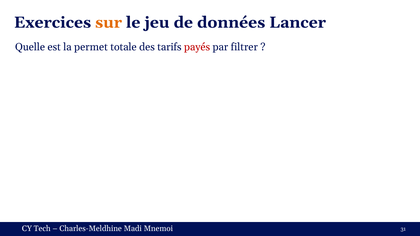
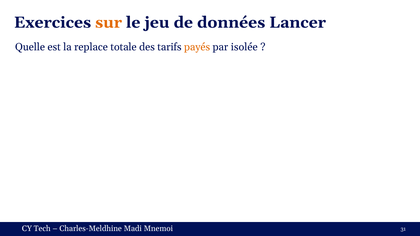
permet: permet -> replace
payés colour: red -> orange
filtrer: filtrer -> isolée
